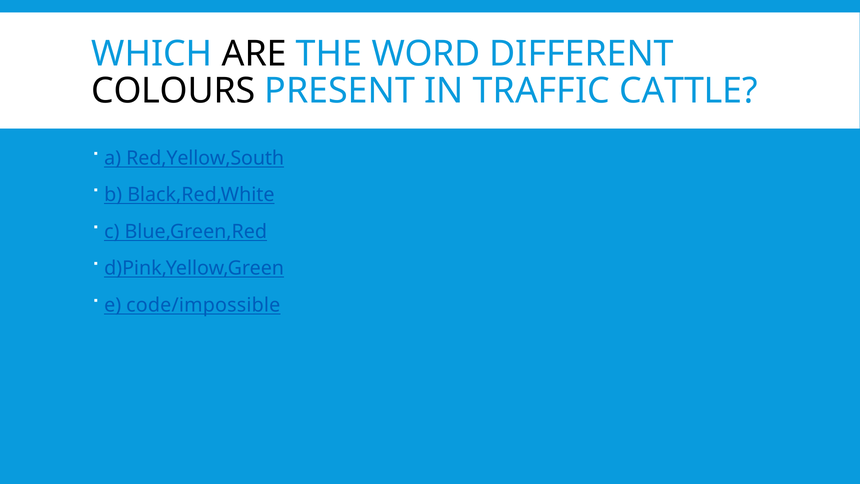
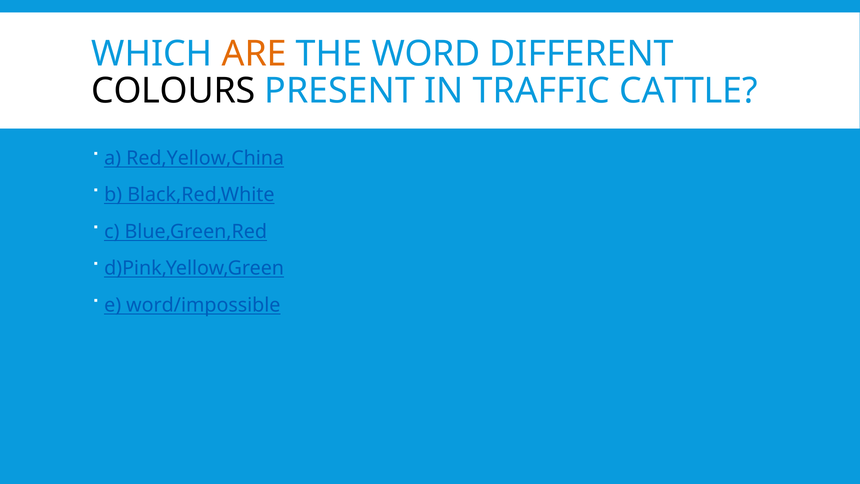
ARE colour: black -> orange
Red,Yellow,South: Red,Yellow,South -> Red,Yellow,China
code/impossible: code/impossible -> word/impossible
